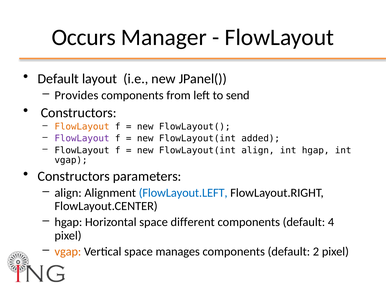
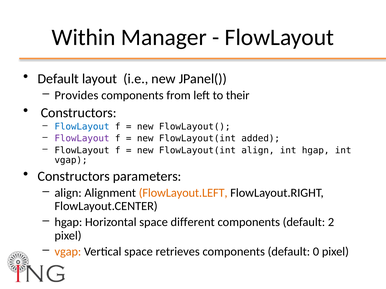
Occurs: Occurs -> Within
send: send -> their
FlowLayout at (82, 127) colour: orange -> blue
FlowLayout.LEFT colour: blue -> orange
4: 4 -> 2
manages: manages -> retrieves
2: 2 -> 0
